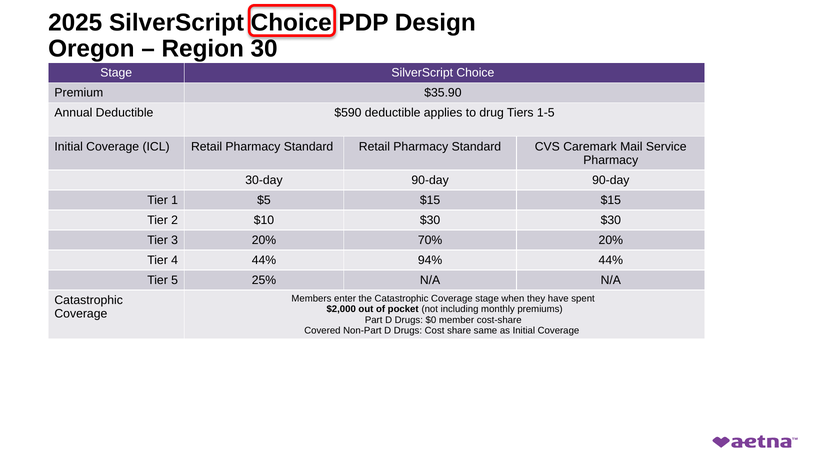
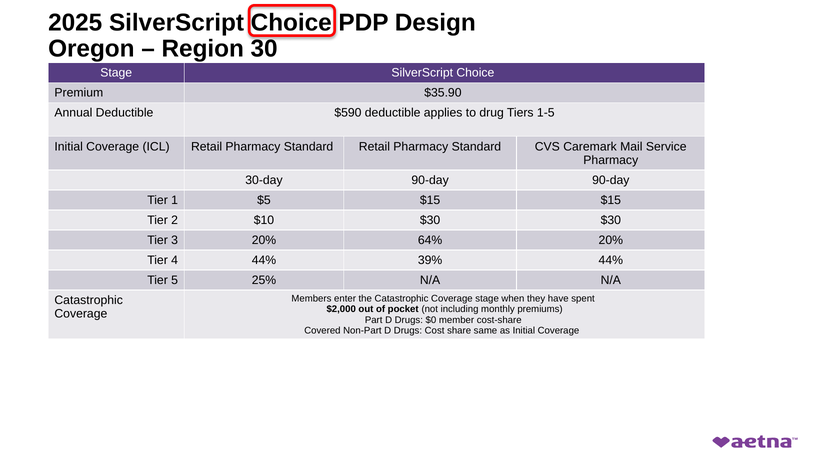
70%: 70% -> 64%
94%: 94% -> 39%
